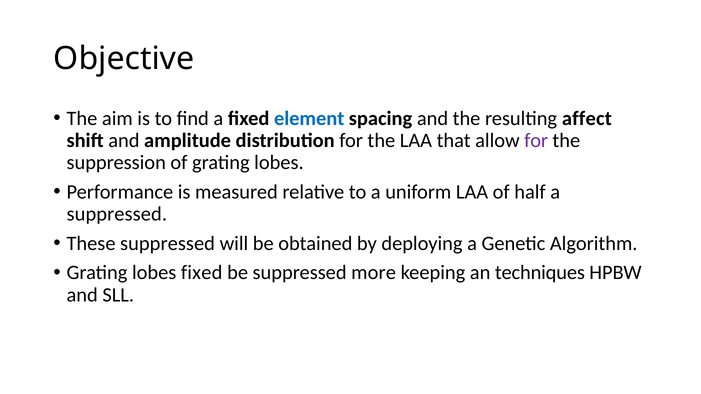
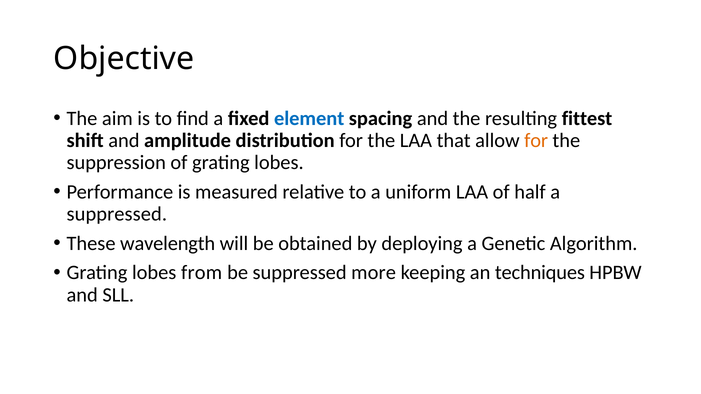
affect: affect -> fittest
for at (536, 141) colour: purple -> orange
These suppressed: suppressed -> wavelength
lobes fixed: fixed -> from
